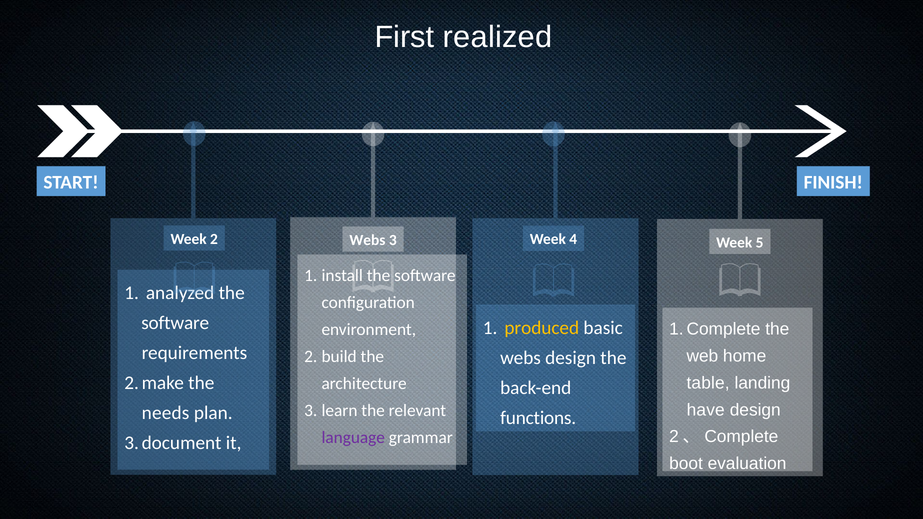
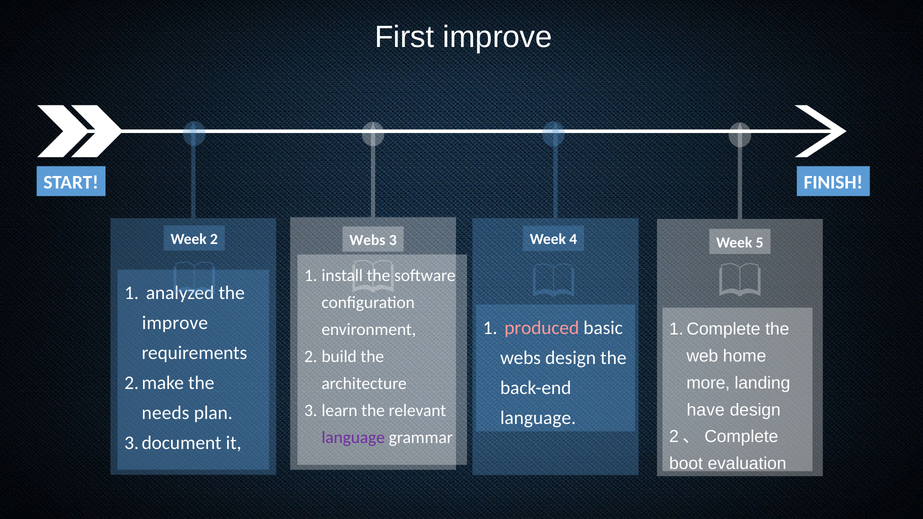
First realized: realized -> improve
software at (175, 323): software -> improve
produced colour: yellow -> pink
table: table -> more
functions at (538, 418): functions -> language
